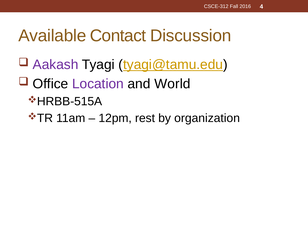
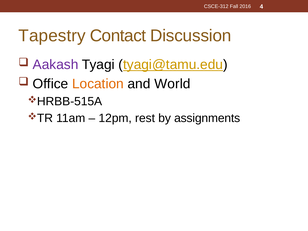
Available: Available -> Tapestry
Location colour: purple -> orange
organization: organization -> assignments
